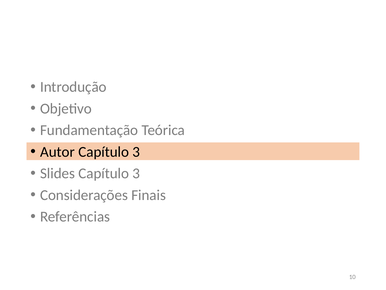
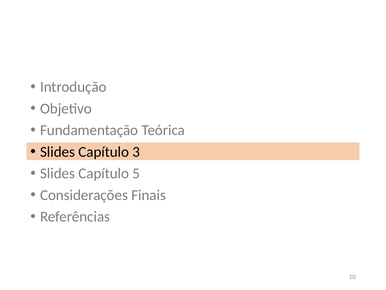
Autor at (57, 152): Autor -> Slides
3 at (136, 173): 3 -> 5
